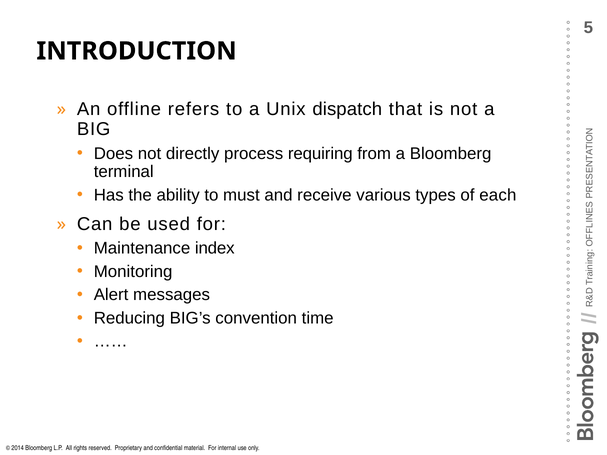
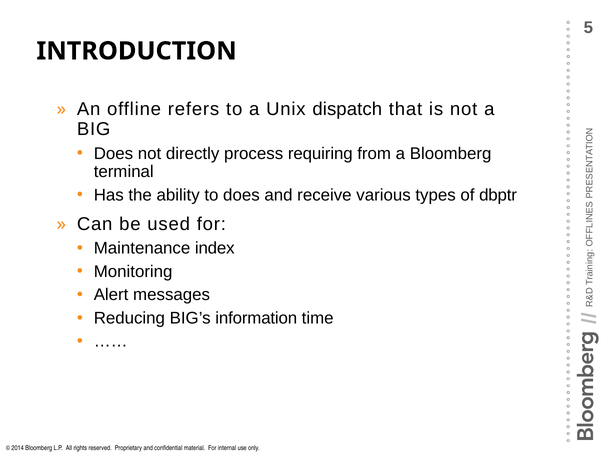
to must: must -> does
each: each -> dbptr
convention: convention -> information
